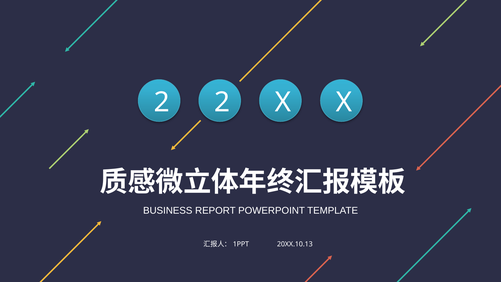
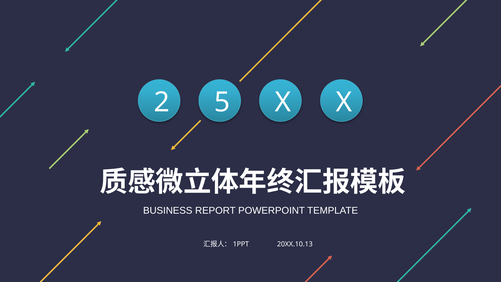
2 2: 2 -> 5
